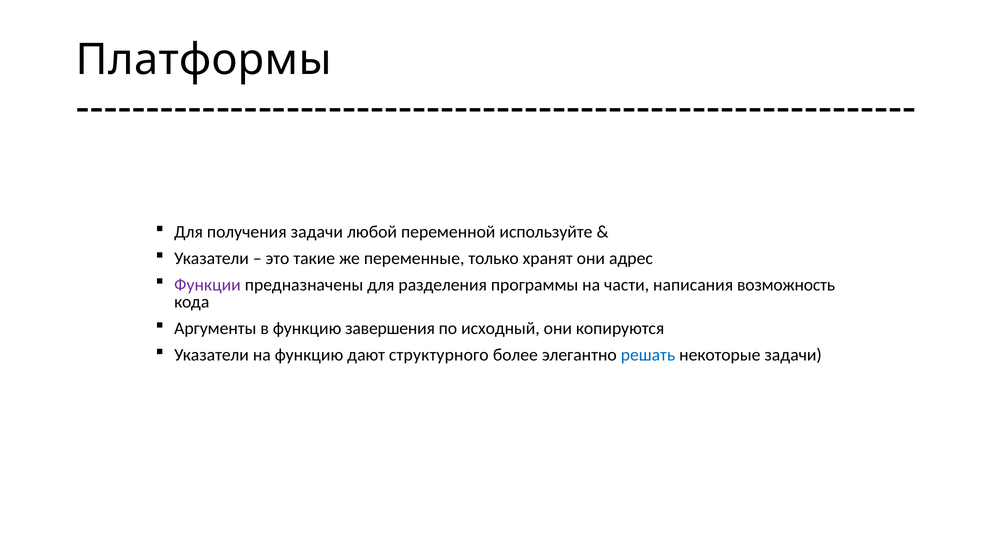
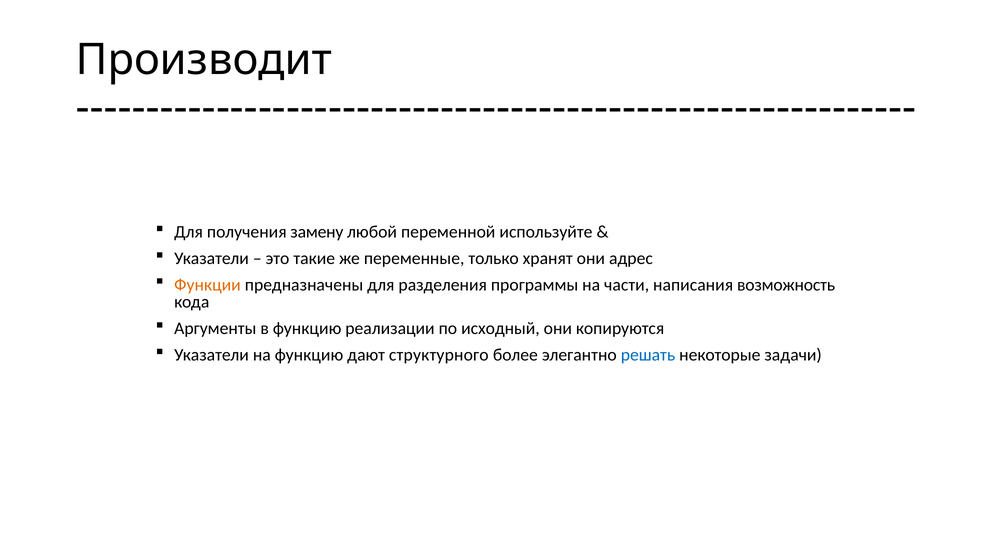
Платформы: Платформы -> Производит
получения задачи: задачи -> замену
Функции colour: purple -> orange
завершения: завершения -> реализации
